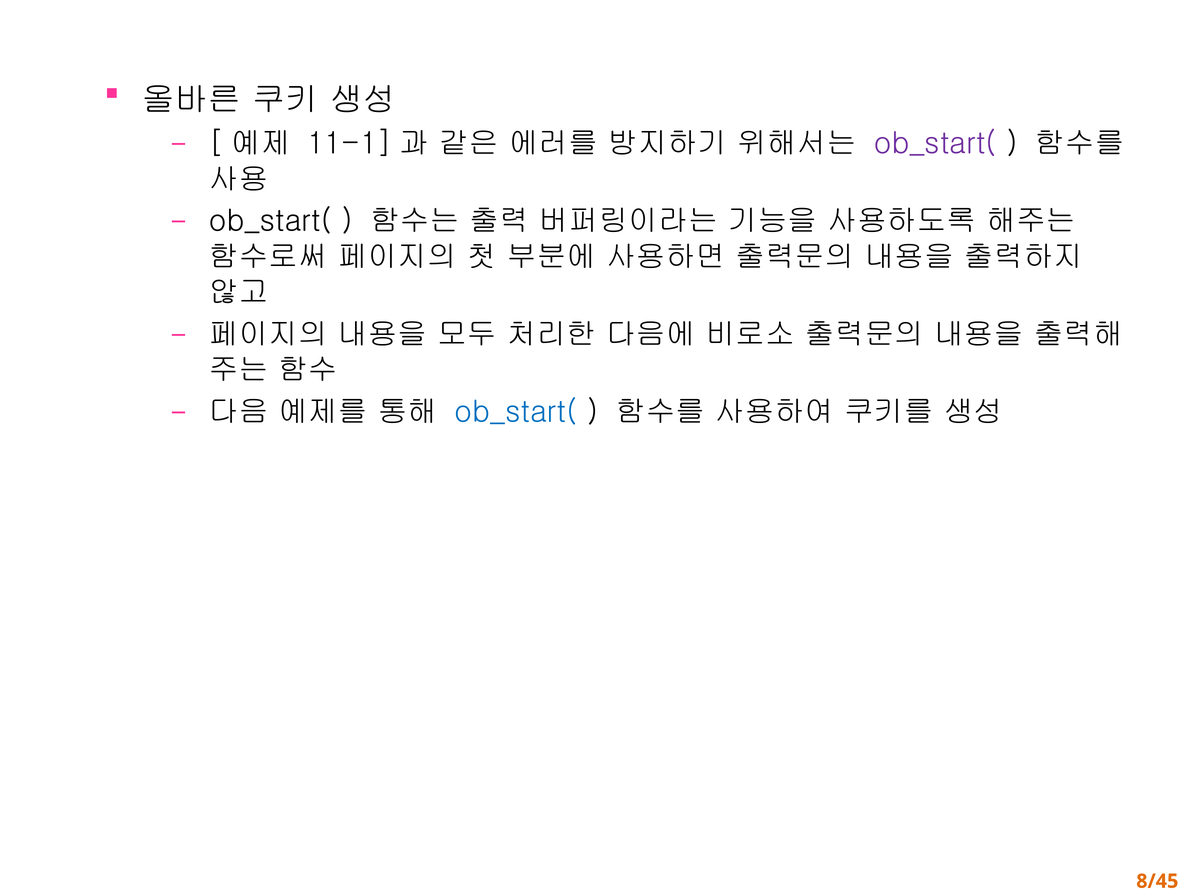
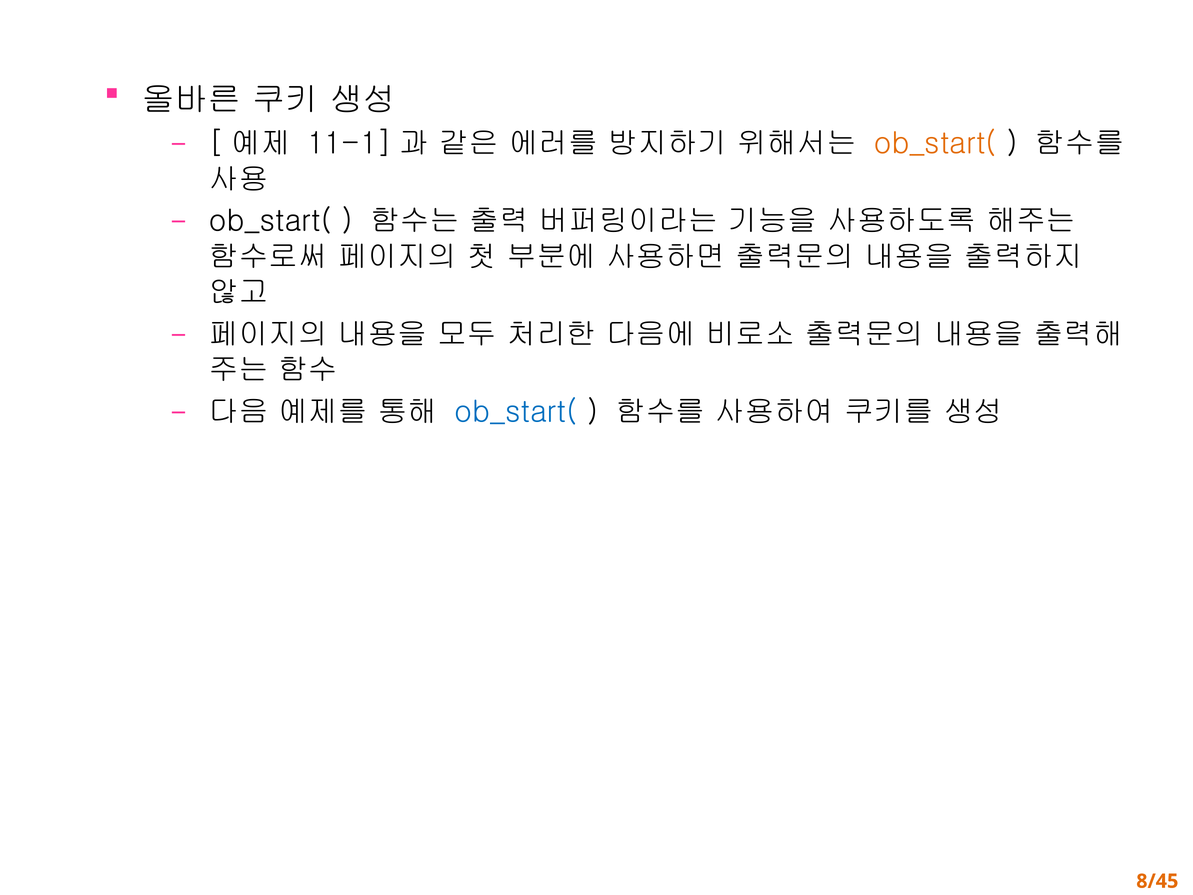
ob_start( at (935, 143) colour: purple -> orange
